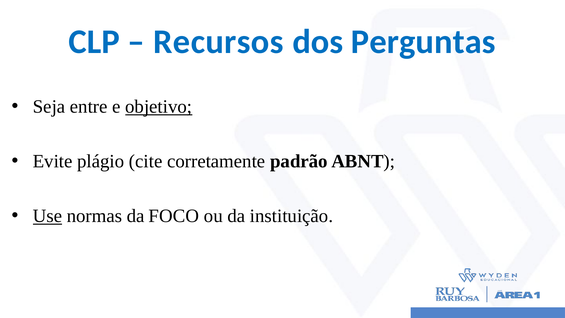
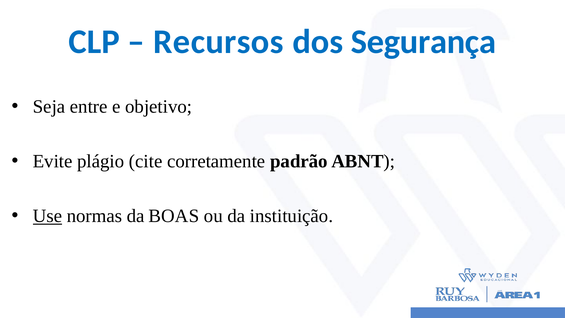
Perguntas: Perguntas -> Segurança
objetivo underline: present -> none
FOCO: FOCO -> BOAS
